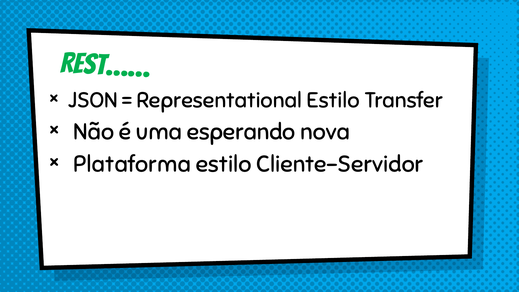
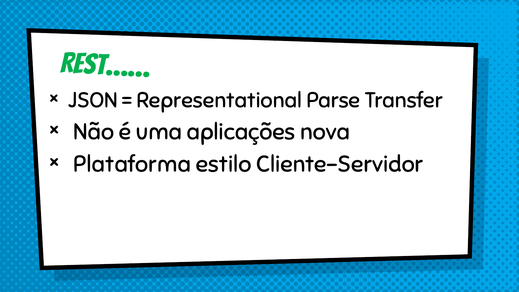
Representational Estilo: Estilo -> Parse
esperando: esperando -> aplicações
